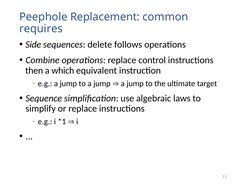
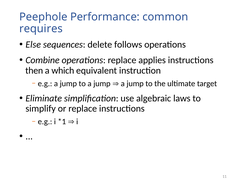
Replacement: Replacement -> Performance
Side: Side -> Else
control: control -> applies
Sequence: Sequence -> Eliminate
